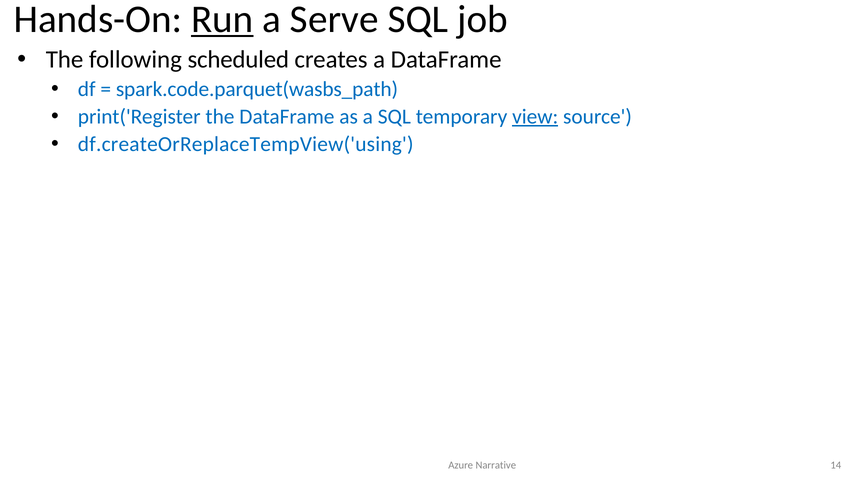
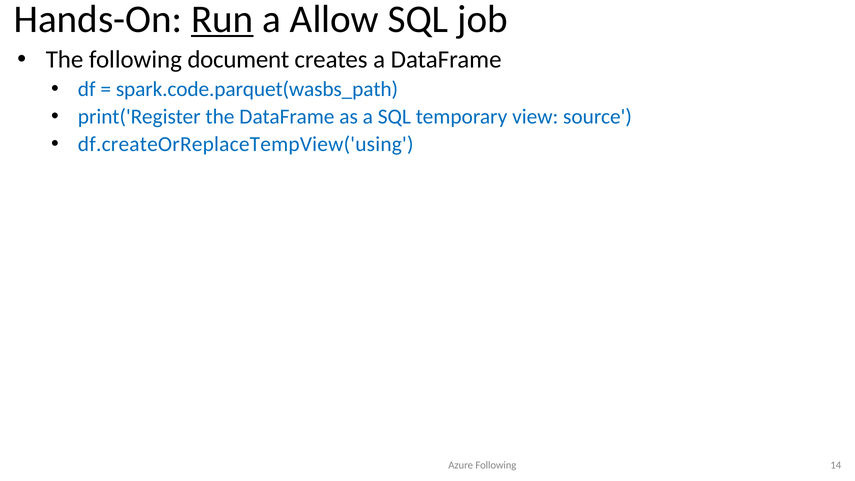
Serve: Serve -> Allow
scheduled: scheduled -> document
view underline: present -> none
Azure Narrative: Narrative -> Following
